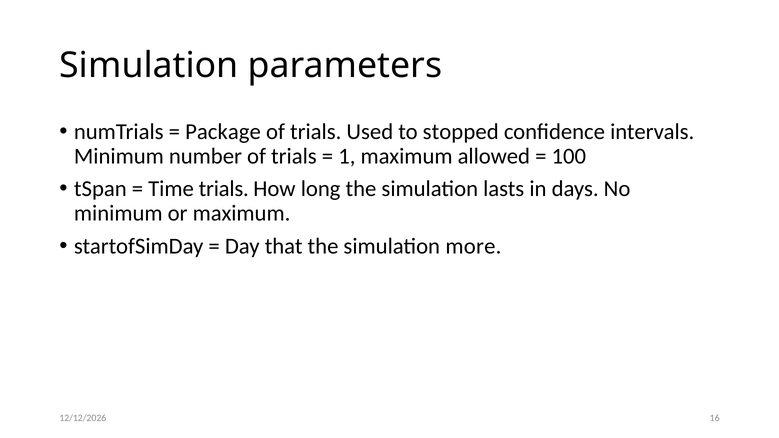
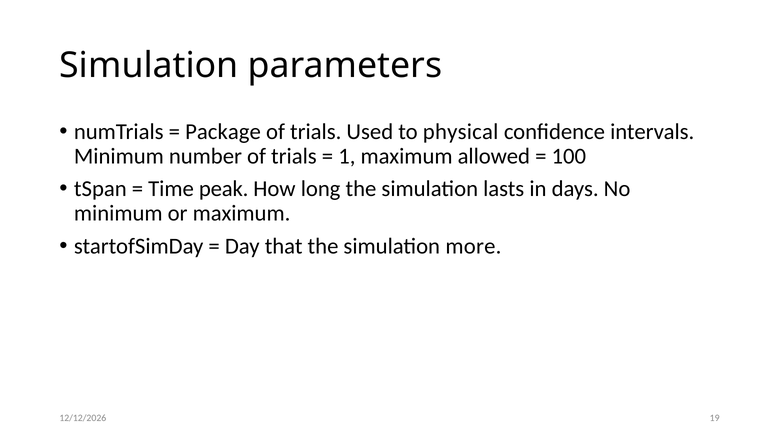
stopped: stopped -> physical
Time trials: trials -> peak
16: 16 -> 19
